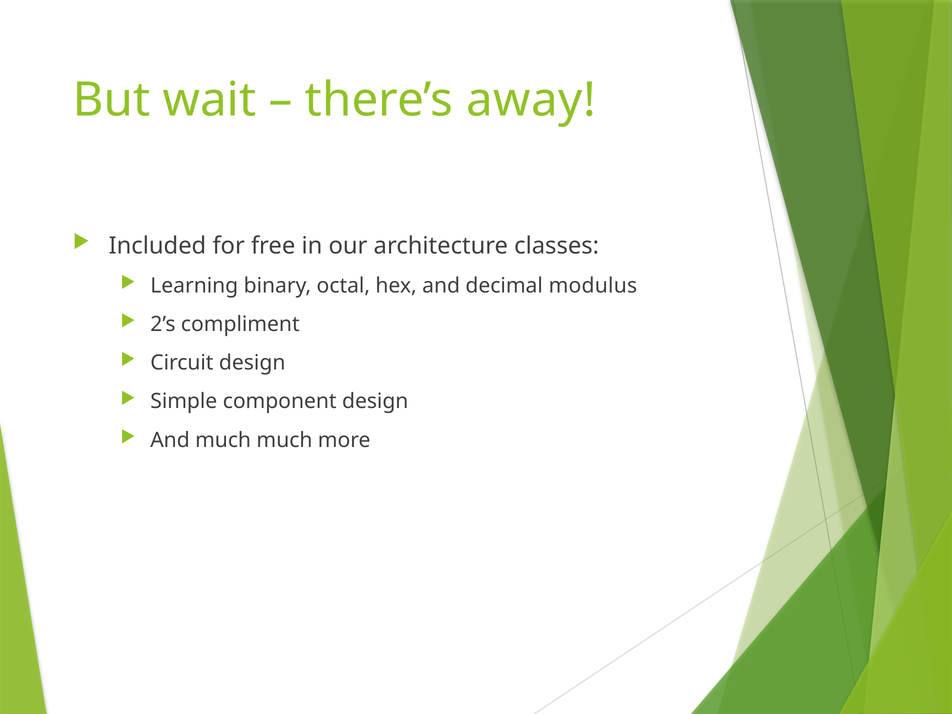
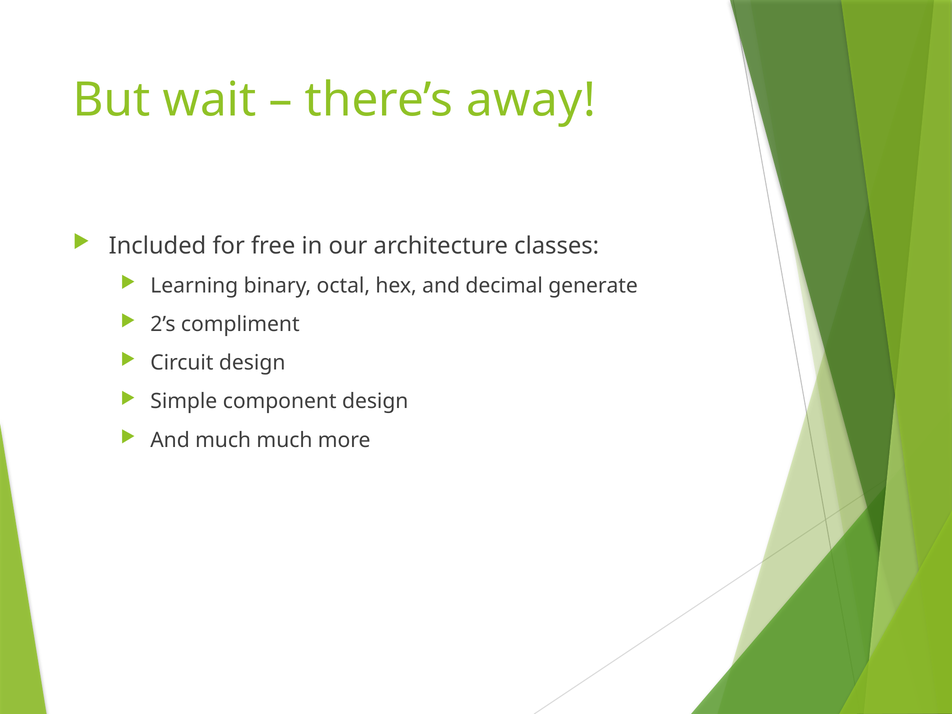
modulus: modulus -> generate
